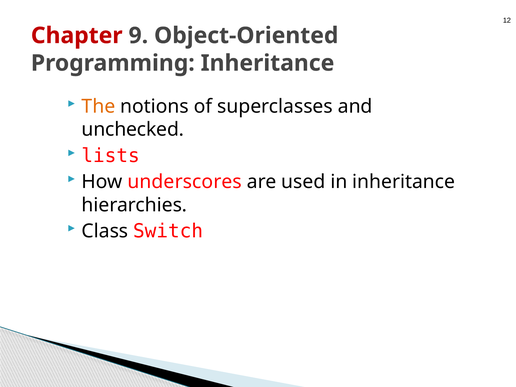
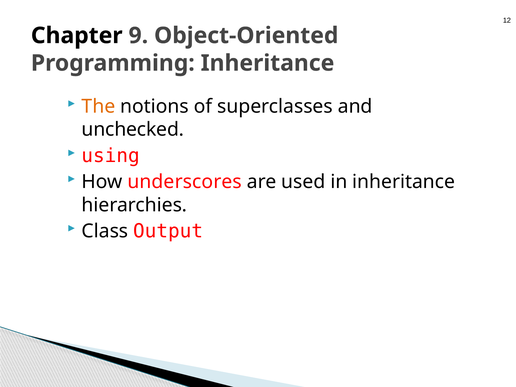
Chapter colour: red -> black
lists: lists -> using
Switch: Switch -> Output
